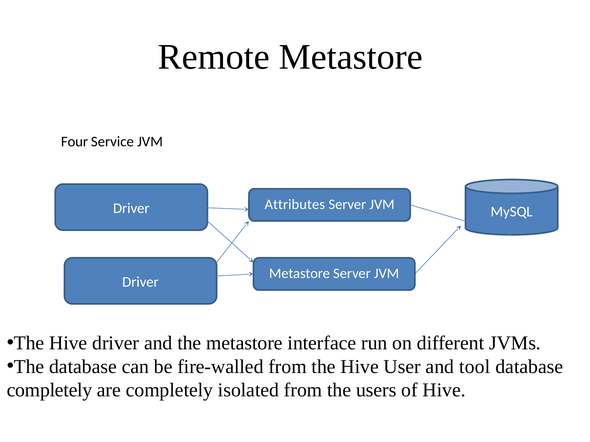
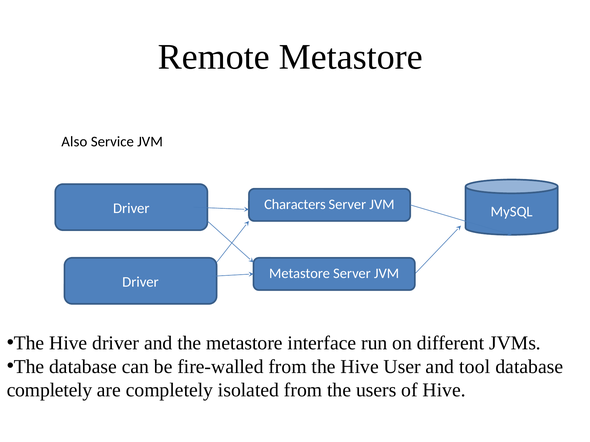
Four: Four -> Also
Attributes: Attributes -> Characters
